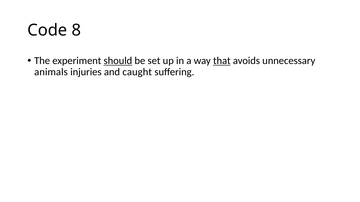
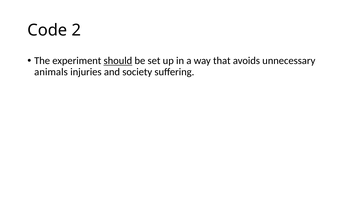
8: 8 -> 2
that underline: present -> none
caught: caught -> society
